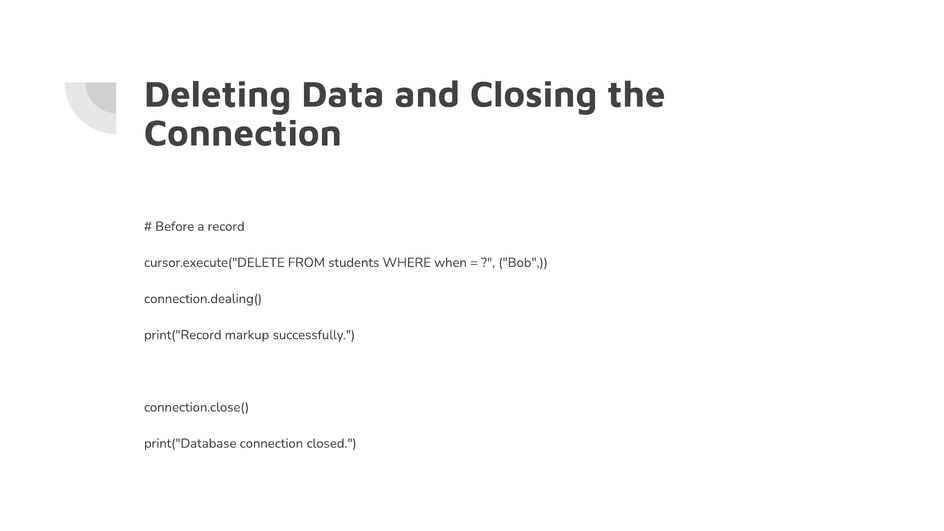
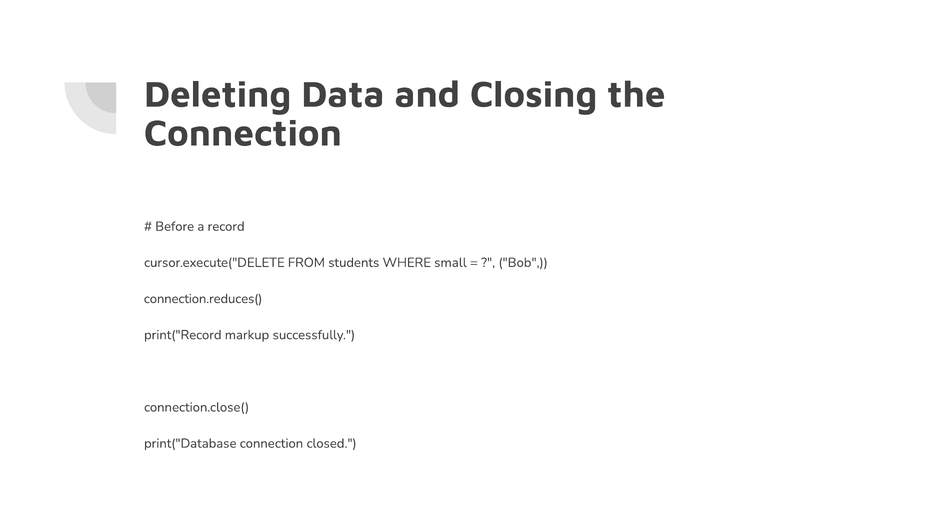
when: when -> small
connection.dealing(: connection.dealing( -> connection.reduces(
